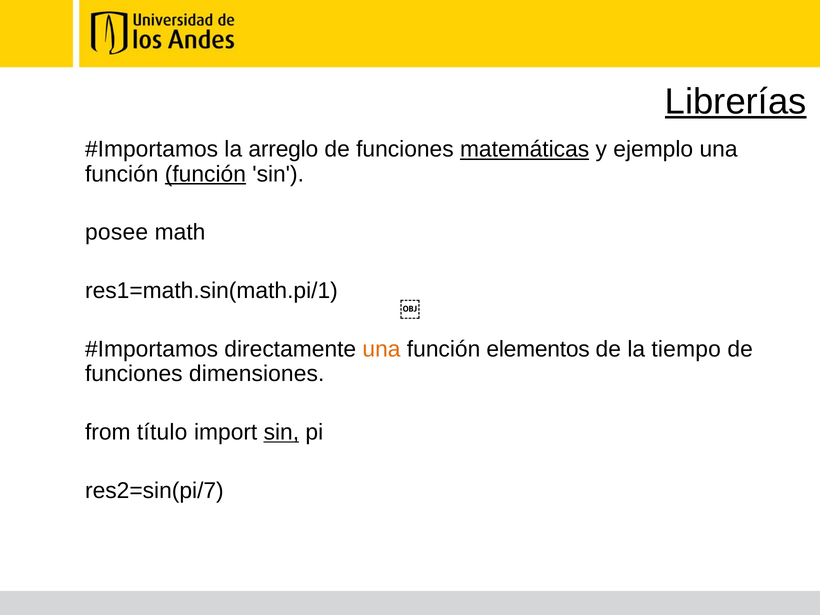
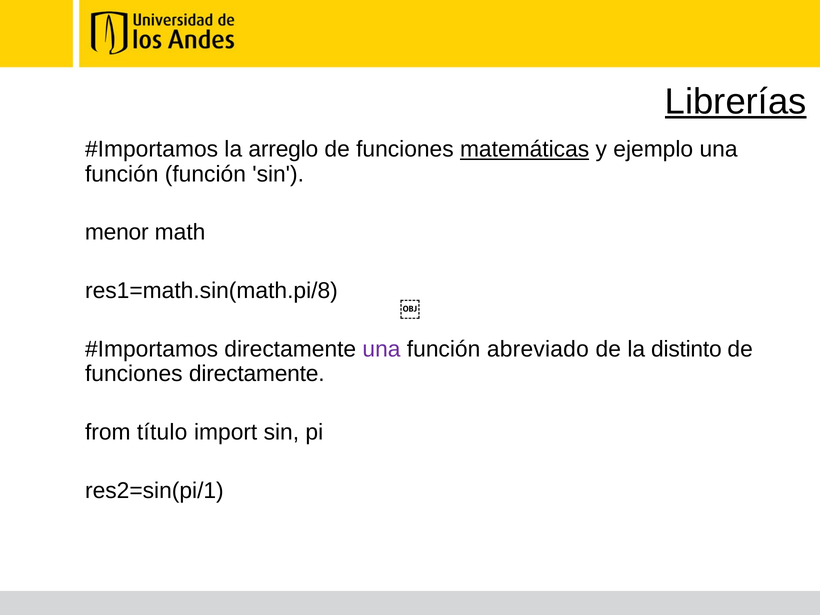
función at (205, 174) underline: present -> none
posee: posee -> menor
res1=math.sin(math.pi/1: res1=math.sin(math.pi/1 -> res1=math.sin(math.pi/8
una at (381, 349) colour: orange -> purple
elementos: elementos -> abreviado
tiempo: tiempo -> distinto
funciones dimensiones: dimensiones -> directamente
sin at (281, 432) underline: present -> none
res2=sin(pi/7: res2=sin(pi/7 -> res2=sin(pi/1
